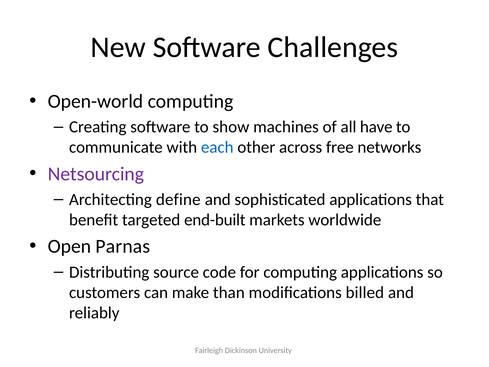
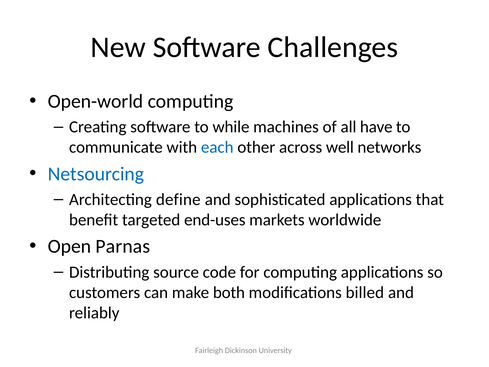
show: show -> while
free: free -> well
Netsourcing colour: purple -> blue
end-built: end-built -> end-uses
than: than -> both
